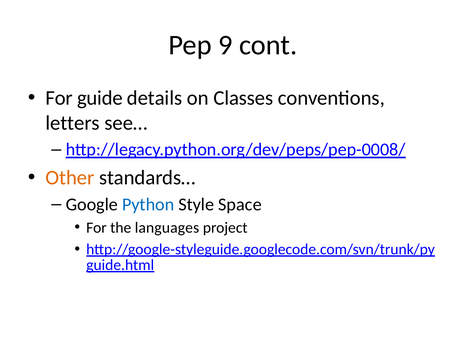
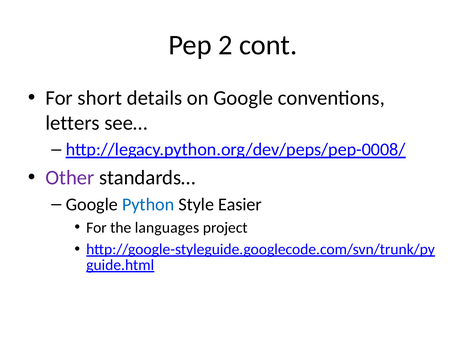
9: 9 -> 2
guide: guide -> short
on Classes: Classes -> Google
Other colour: orange -> purple
Space: Space -> Easier
